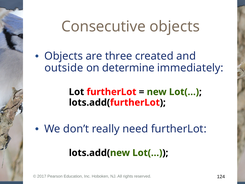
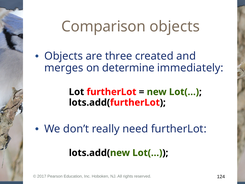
Consecutive: Consecutive -> Comparison
outside: outside -> merges
